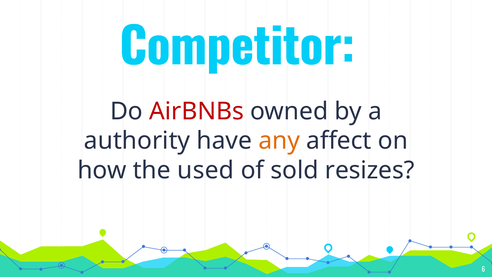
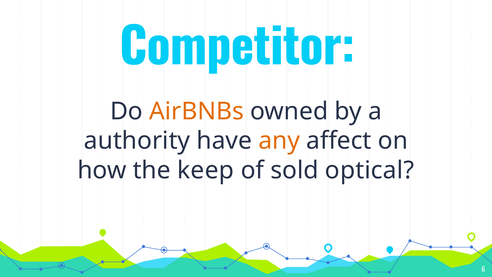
AirBNBs colour: red -> orange
used: used -> keep
resizes: resizes -> optical
